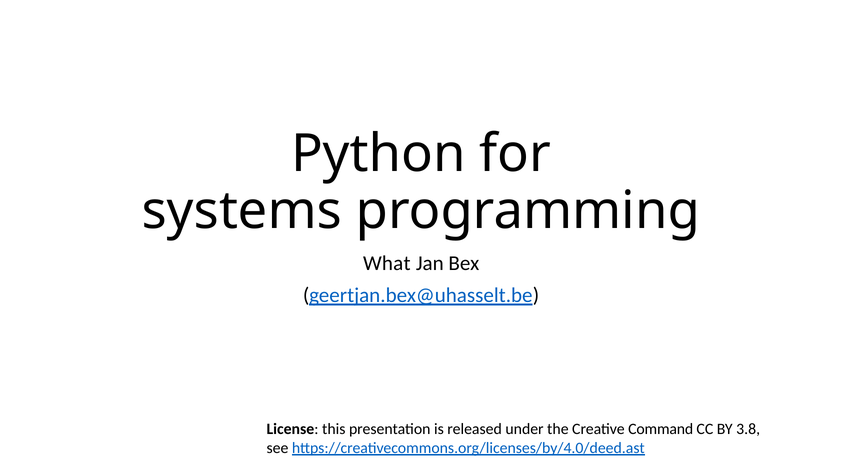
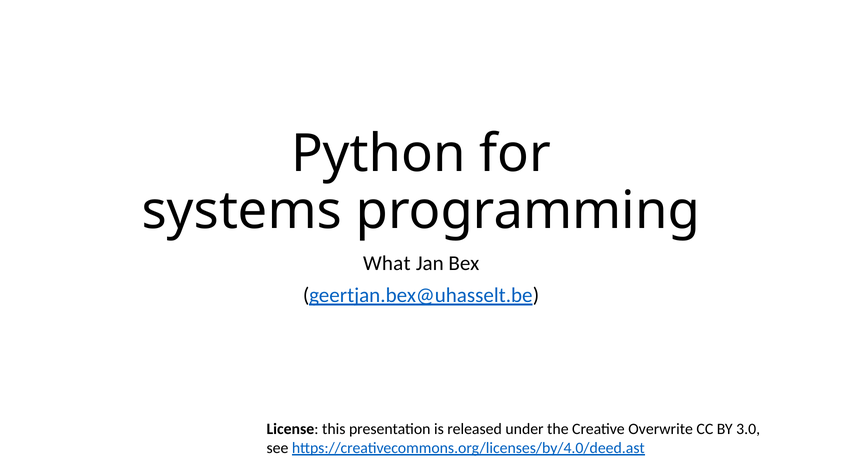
Command: Command -> Overwrite
3.8: 3.8 -> 3.0
